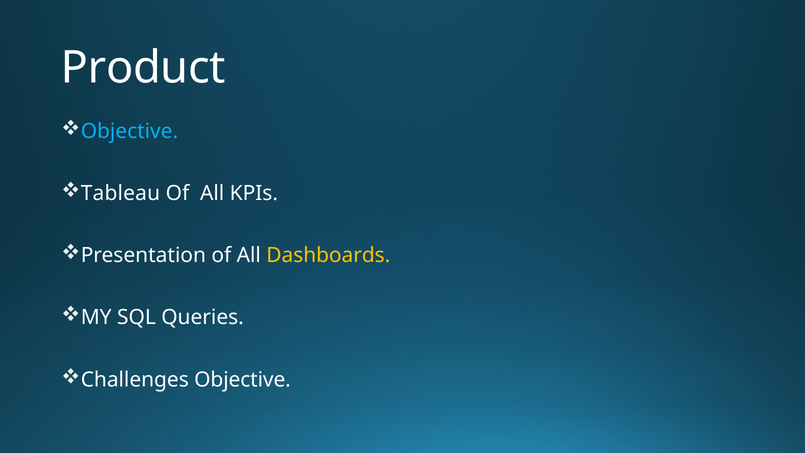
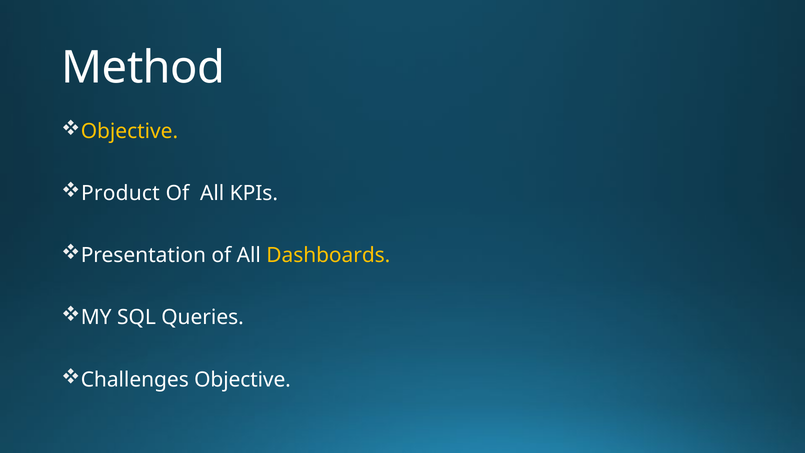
Product: Product -> Method
Objective at (129, 131) colour: light blue -> yellow
Tableau: Tableau -> Product
